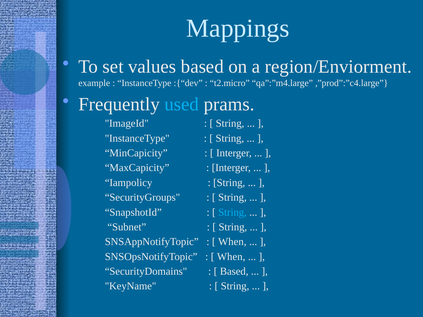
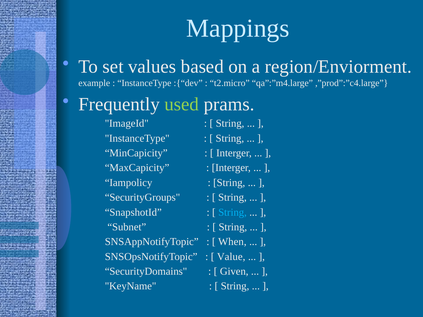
used colour: light blue -> light green
When at (231, 257): When -> Value
Based at (234, 272): Based -> Given
